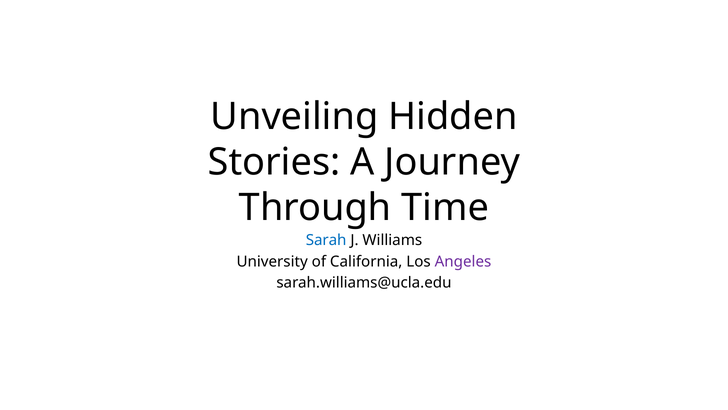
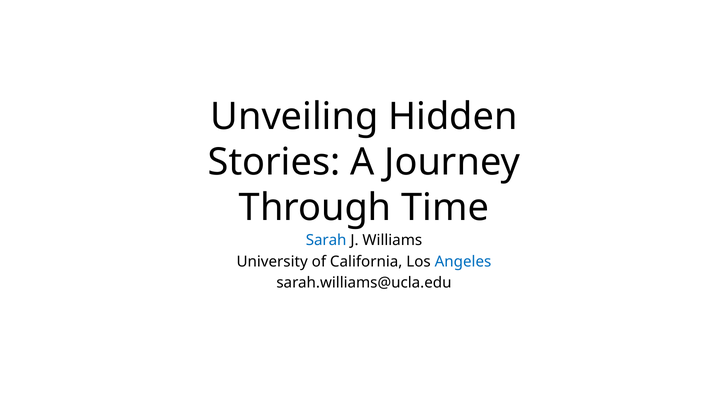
Angeles colour: purple -> blue
